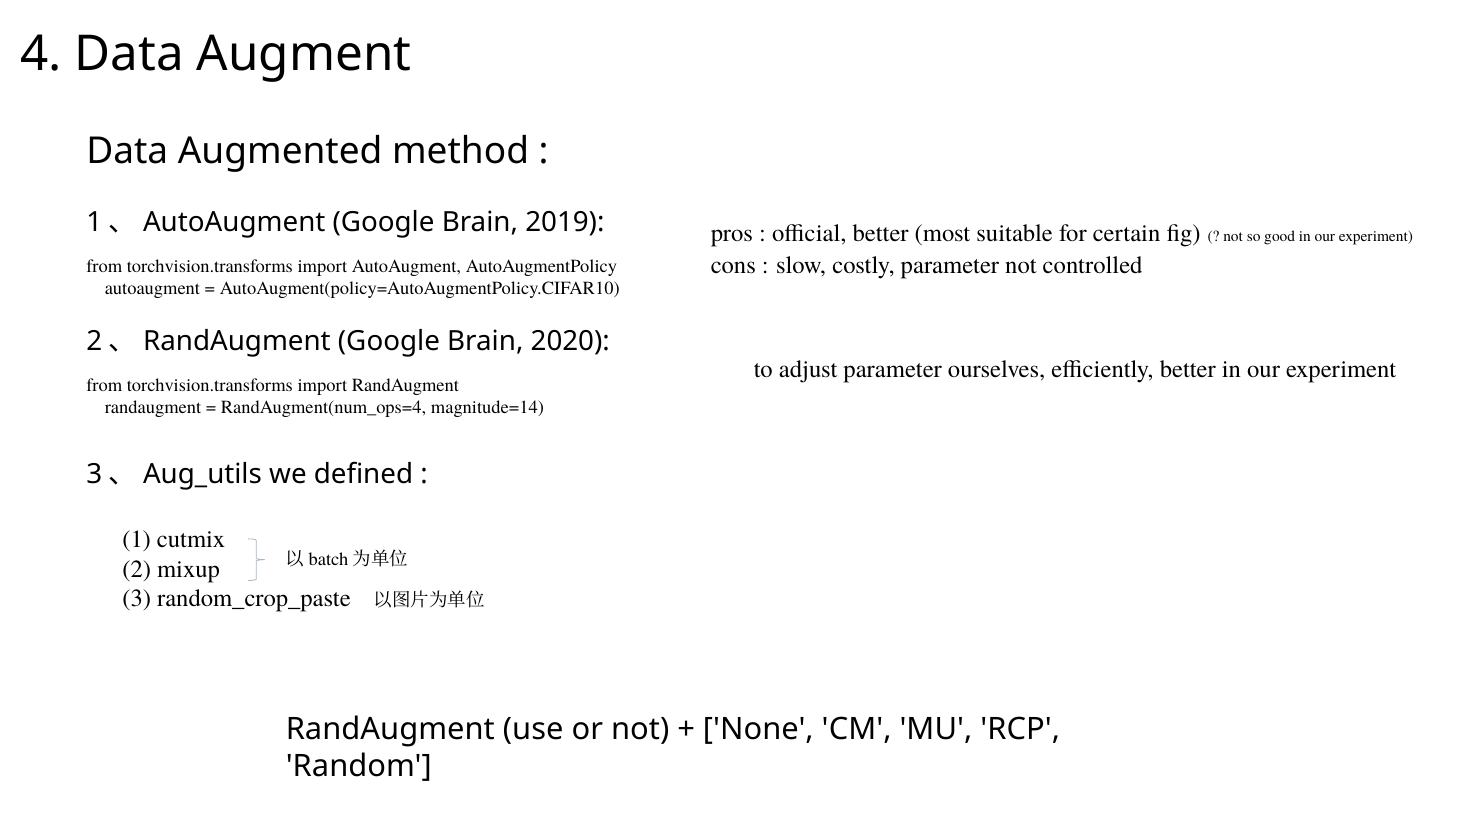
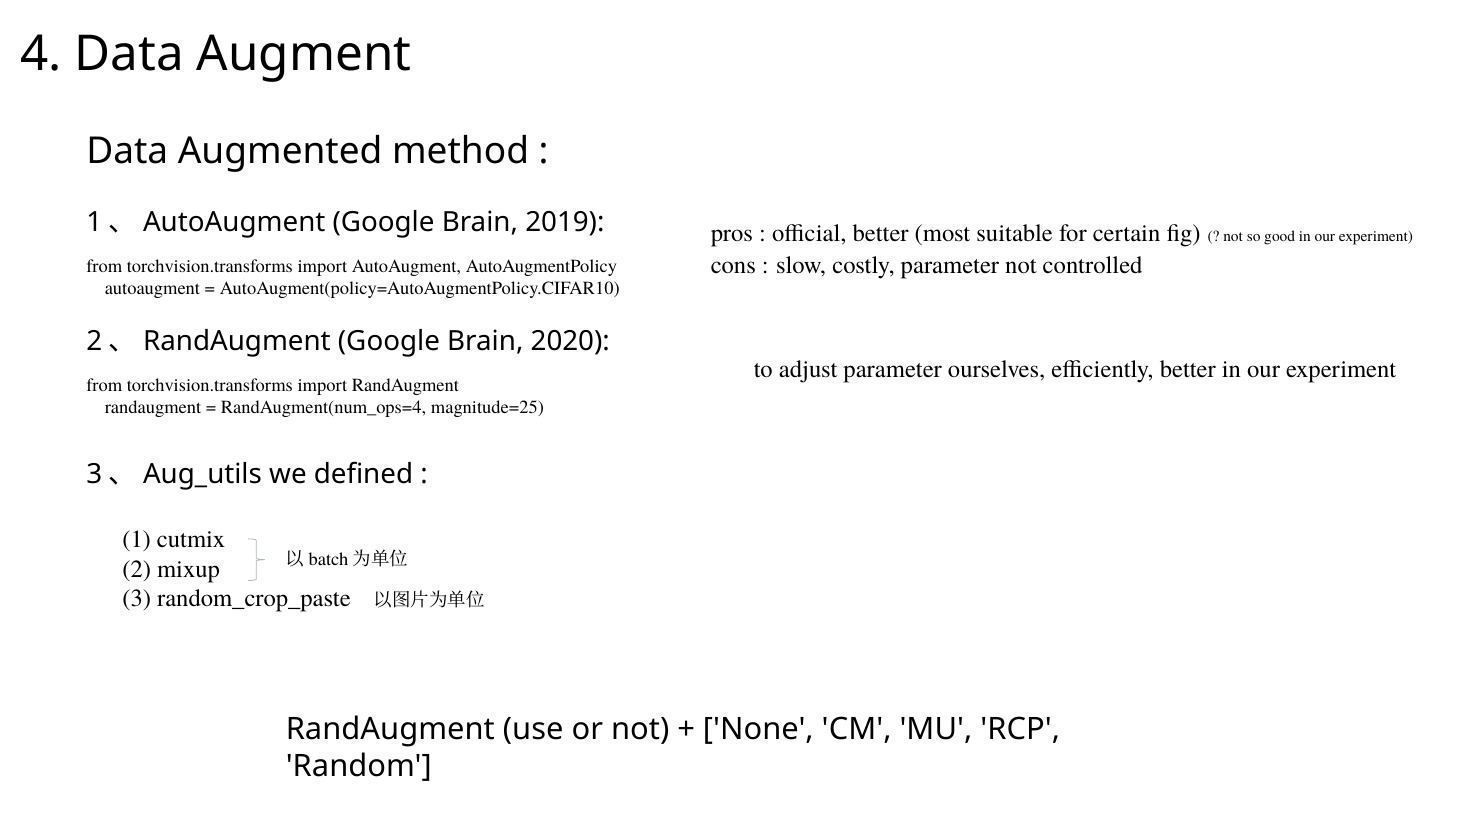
magnitude=14: magnitude=14 -> magnitude=25
